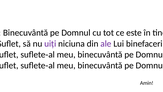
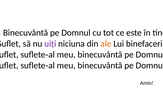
ale colour: purple -> orange
